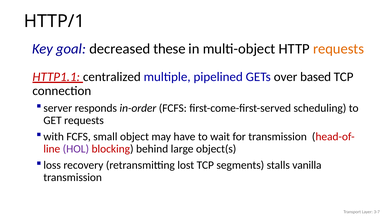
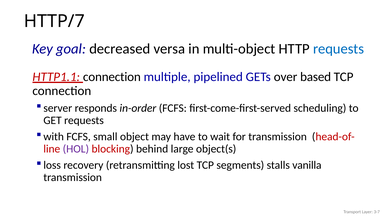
HTTP/1: HTTP/1 -> HTTP/7
these: these -> versa
requests at (339, 49) colour: orange -> blue
centralized at (112, 77): centralized -> connection
